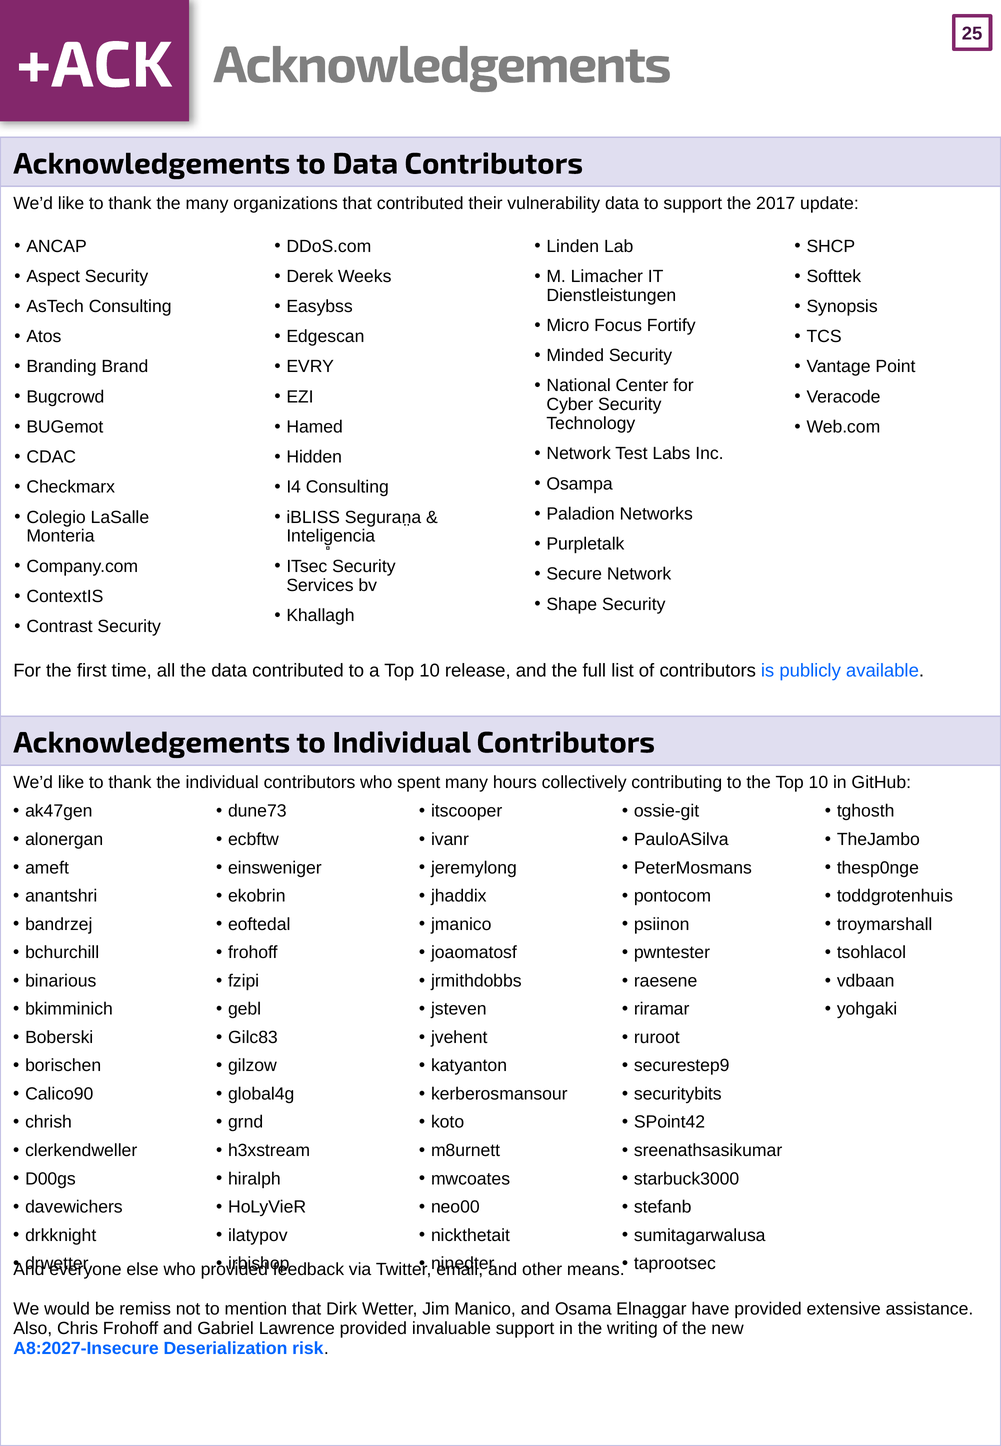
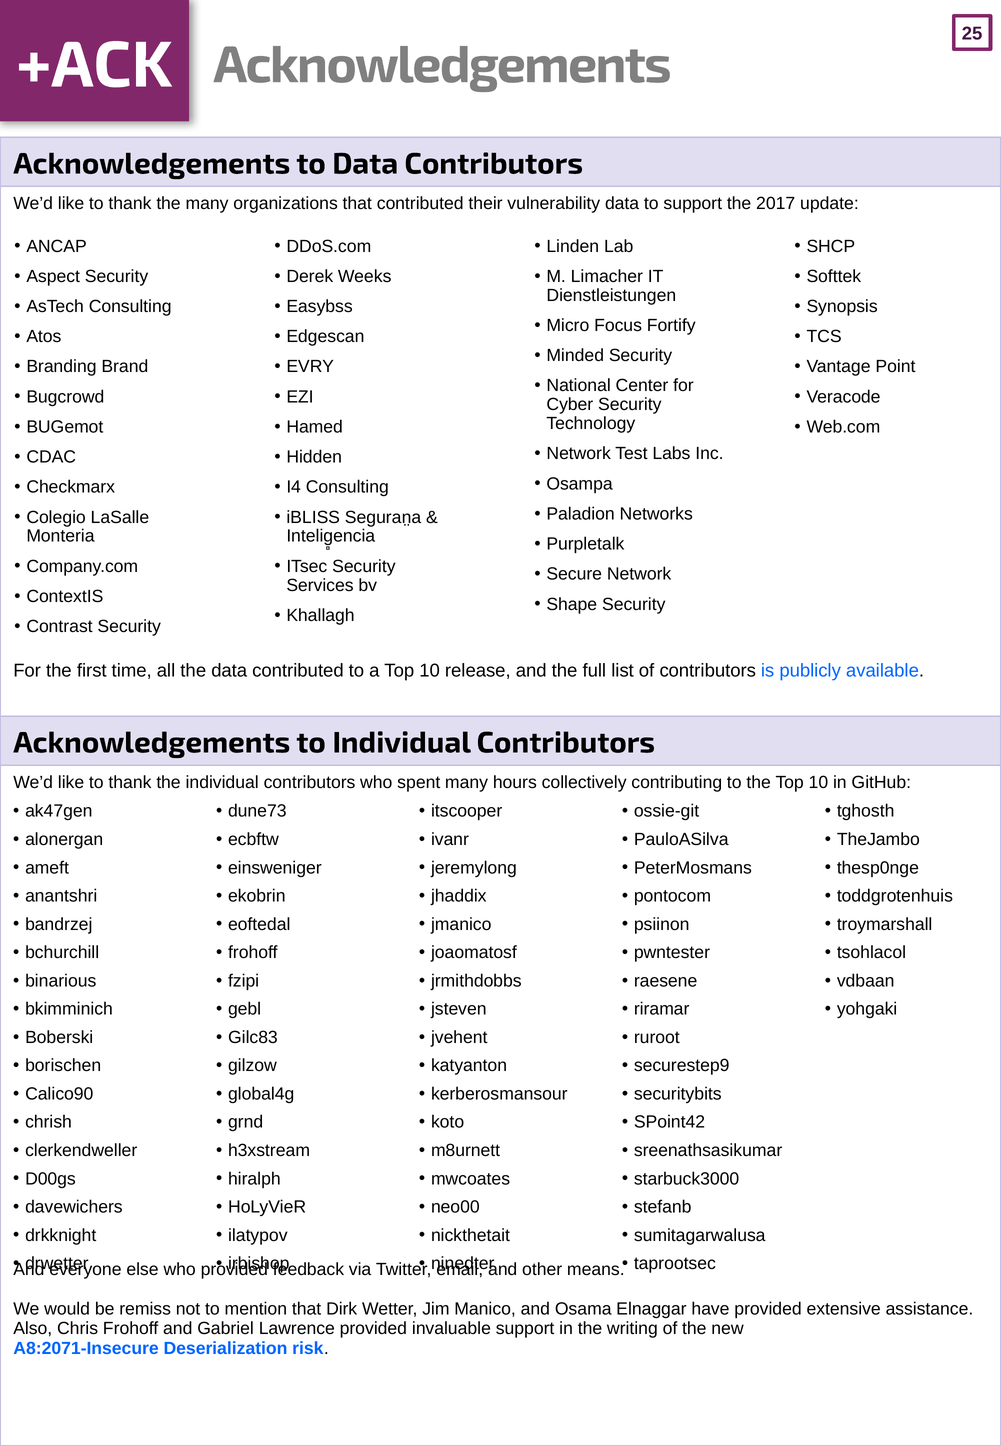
A8:2027-Insecure: A8:2027-Insecure -> A8:2071-Insecure
